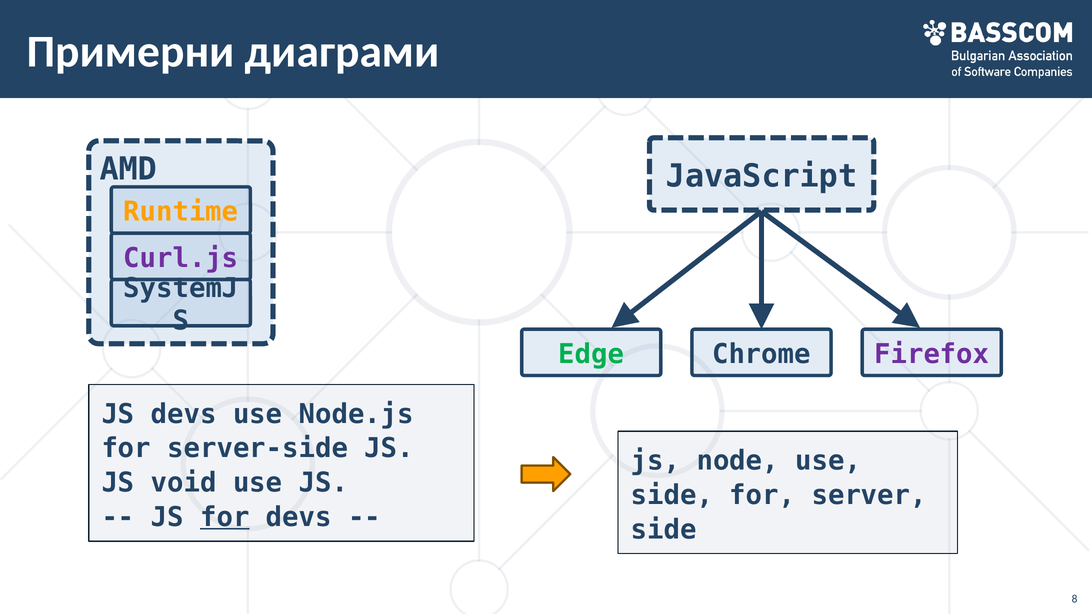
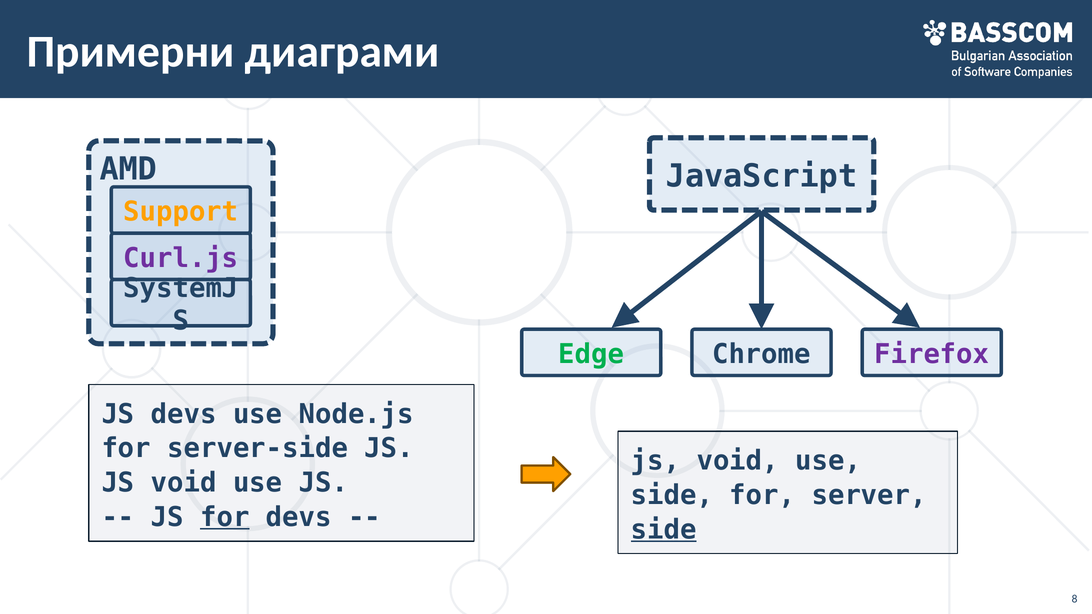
Runtime: Runtime -> Support
node at (738, 461): node -> void
side at (664, 530) underline: none -> present
